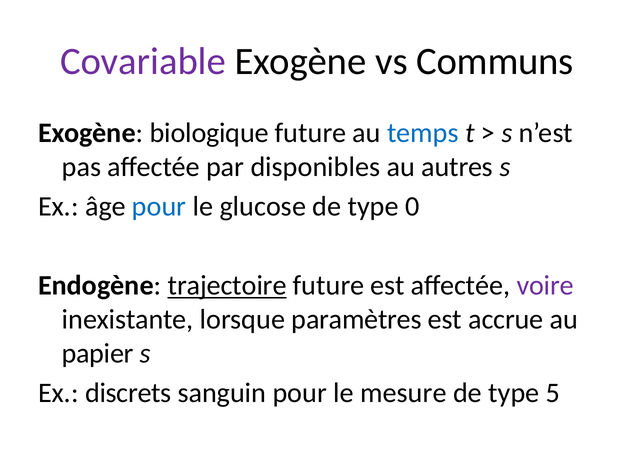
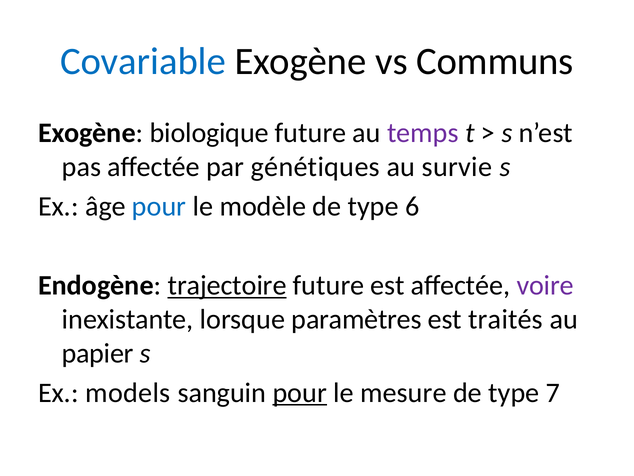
Covariable colour: purple -> blue
temps colour: blue -> purple
disponibles: disponibles -> génétiques
autres: autres -> survie
glucose: glucose -> modèle
0: 0 -> 6
accrue: accrue -> traités
discrets: discrets -> models
pour at (300, 392) underline: none -> present
5: 5 -> 7
